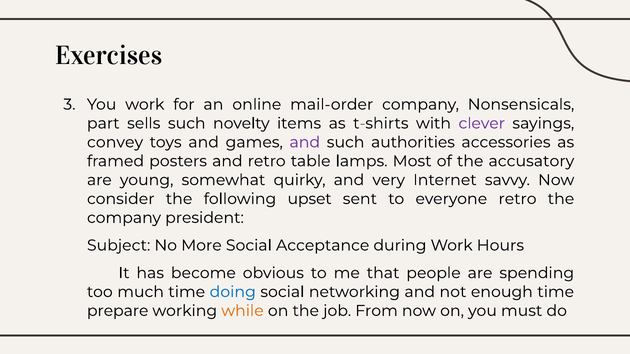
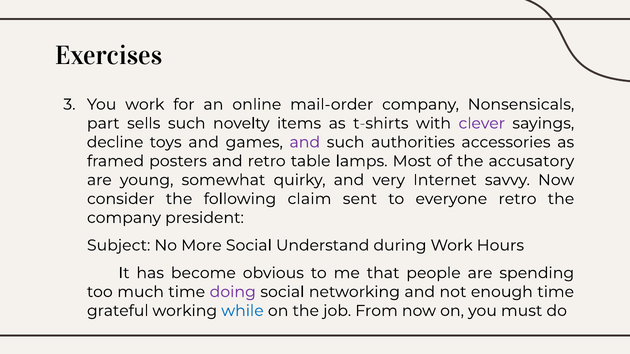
convey: convey -> decline
upset: upset -> claim
Acceptance: Acceptance -> Understand
doing colour: blue -> purple
prepare: prepare -> grateful
while colour: orange -> blue
